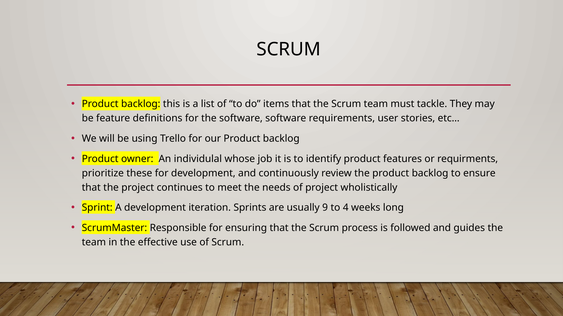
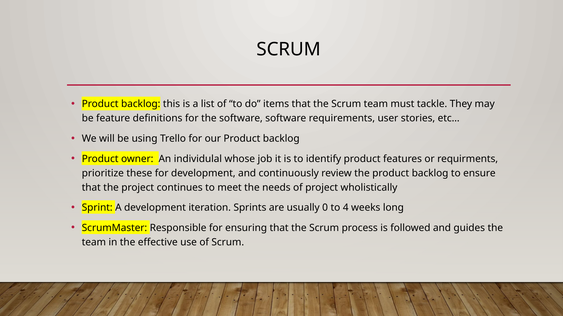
9: 9 -> 0
